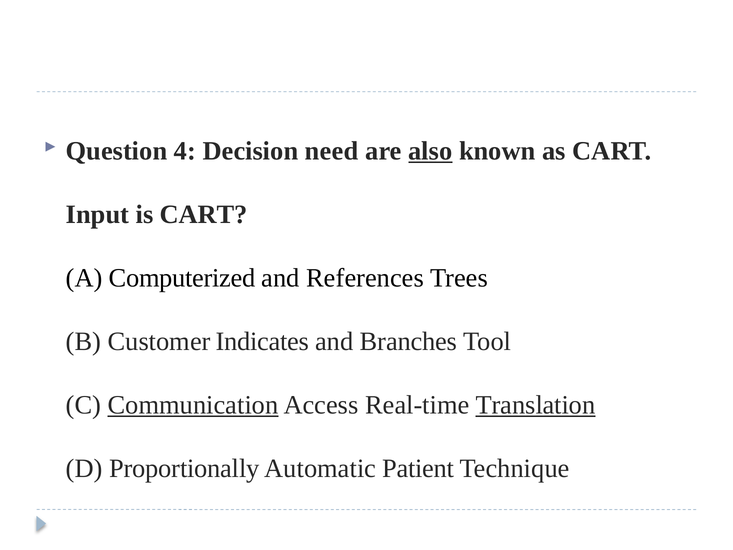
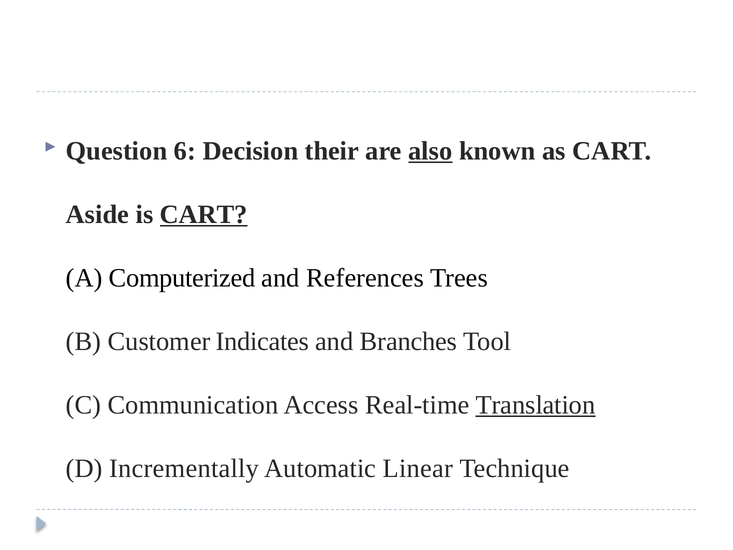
4: 4 -> 6
need: need -> their
Input: Input -> Aside
CART at (204, 214) underline: none -> present
Communication underline: present -> none
Proportionally: Proportionally -> Incrementally
Patient: Patient -> Linear
